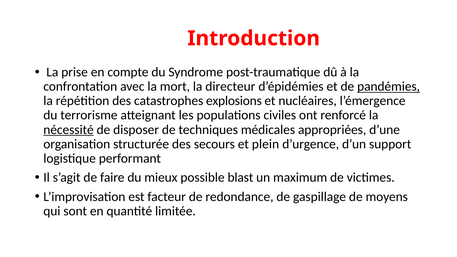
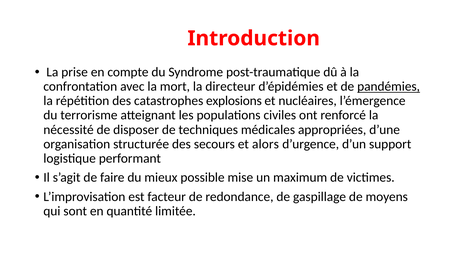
nécessité underline: present -> none
plein: plein -> alors
blast: blast -> mise
